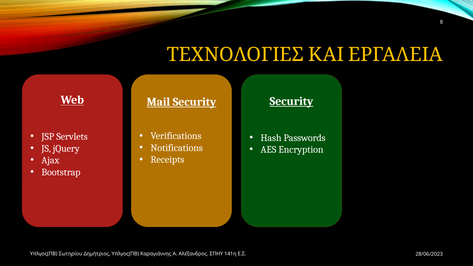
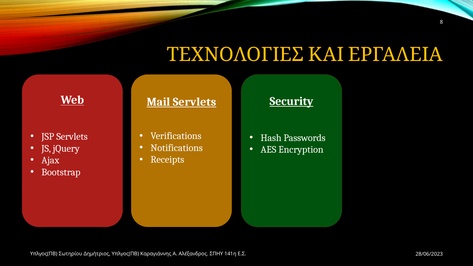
Mail Security: Security -> Servlets
